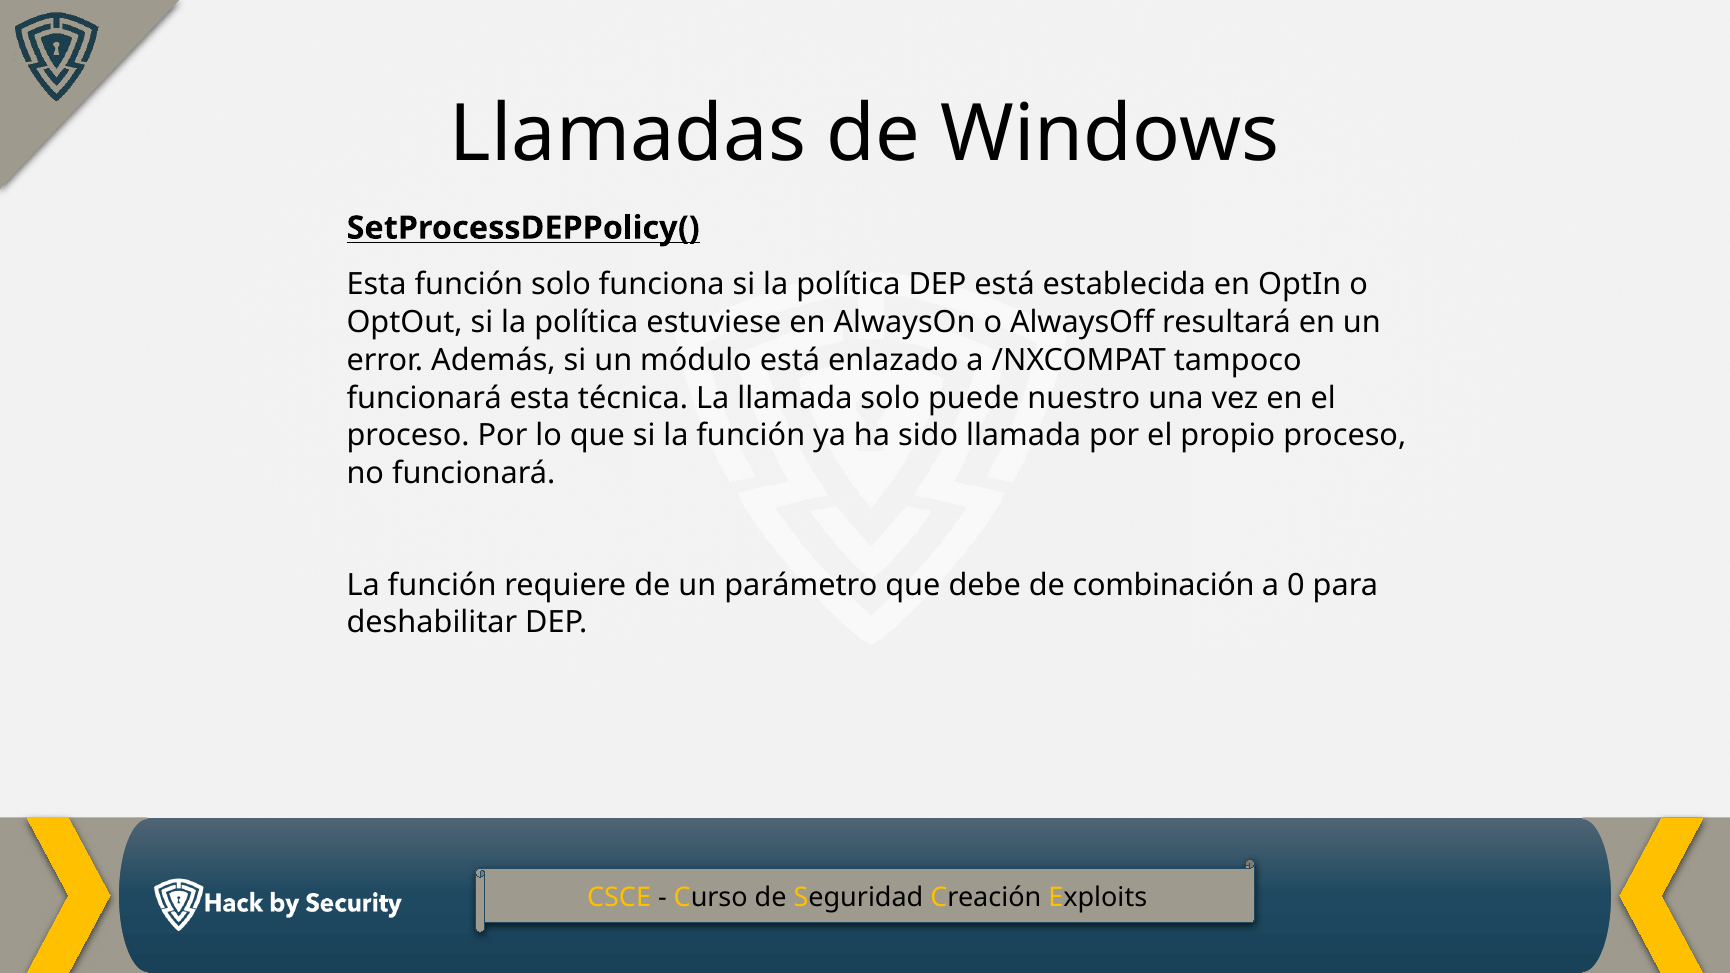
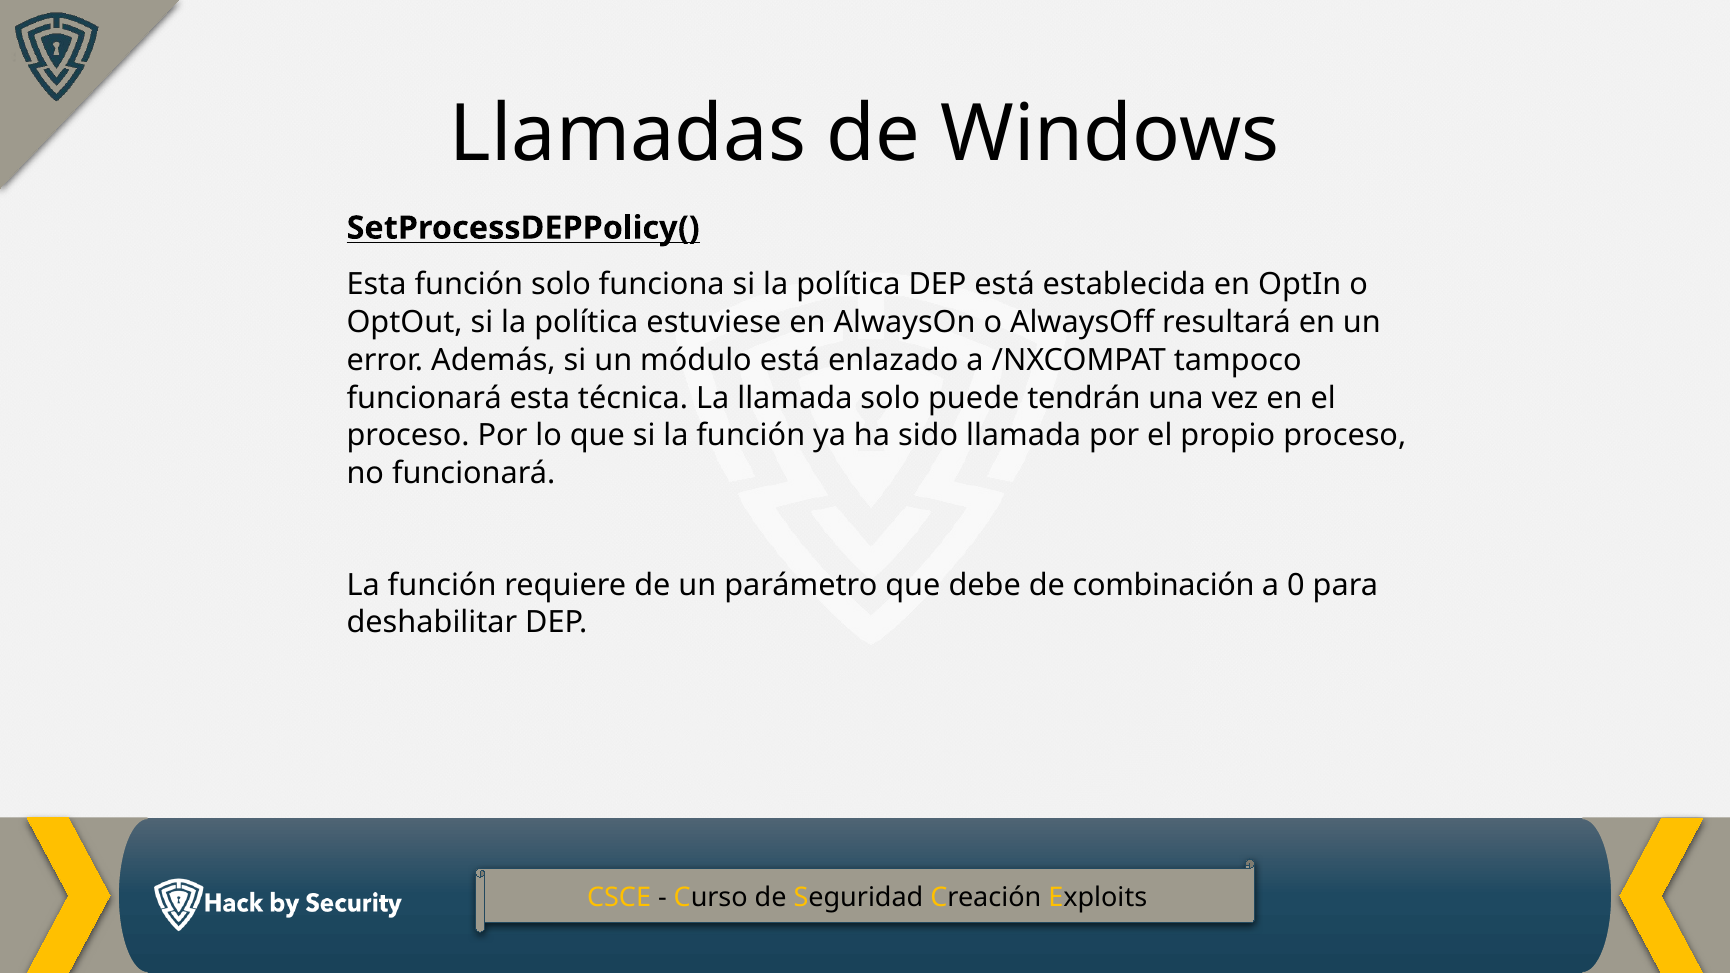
nuestro: nuestro -> tendrán
